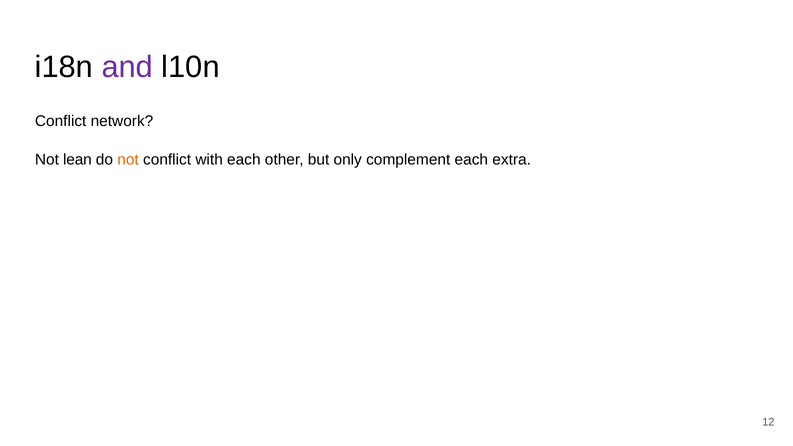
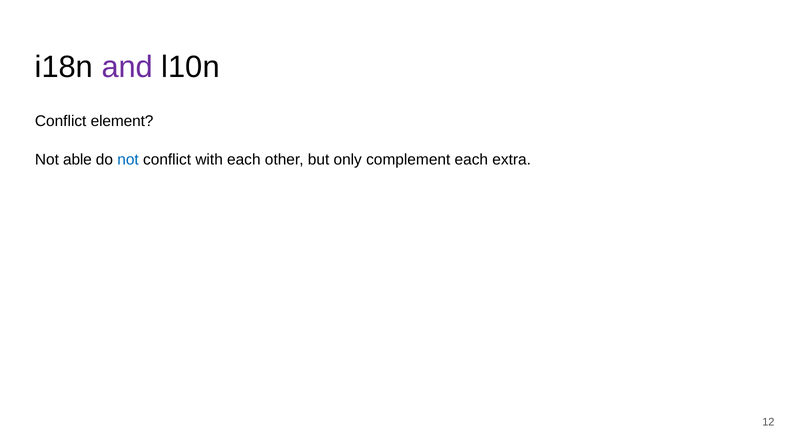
network: network -> element
lean: lean -> able
not at (128, 160) colour: orange -> blue
